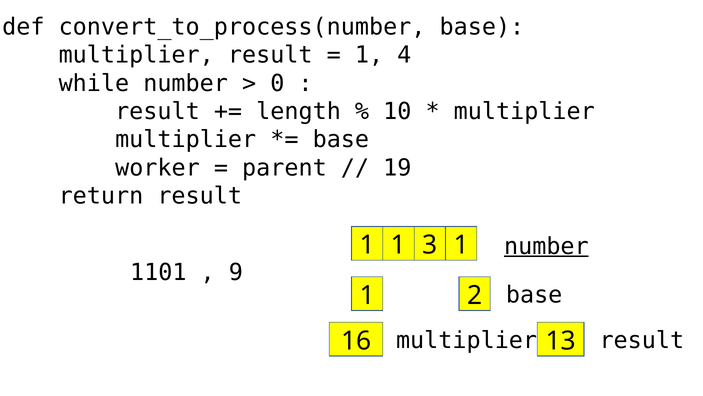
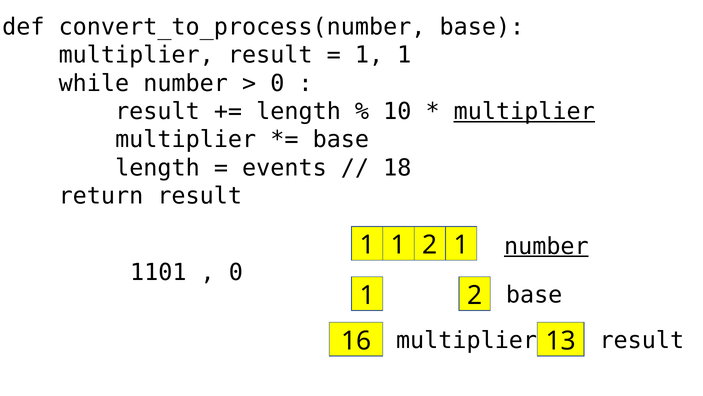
4 at (404, 55): 4 -> 1
multiplier at (524, 111) underline: none -> present
worker at (157, 168): worker -> length
parent: parent -> events
19: 19 -> 18
1 3: 3 -> 2
9 at (236, 272): 9 -> 0
